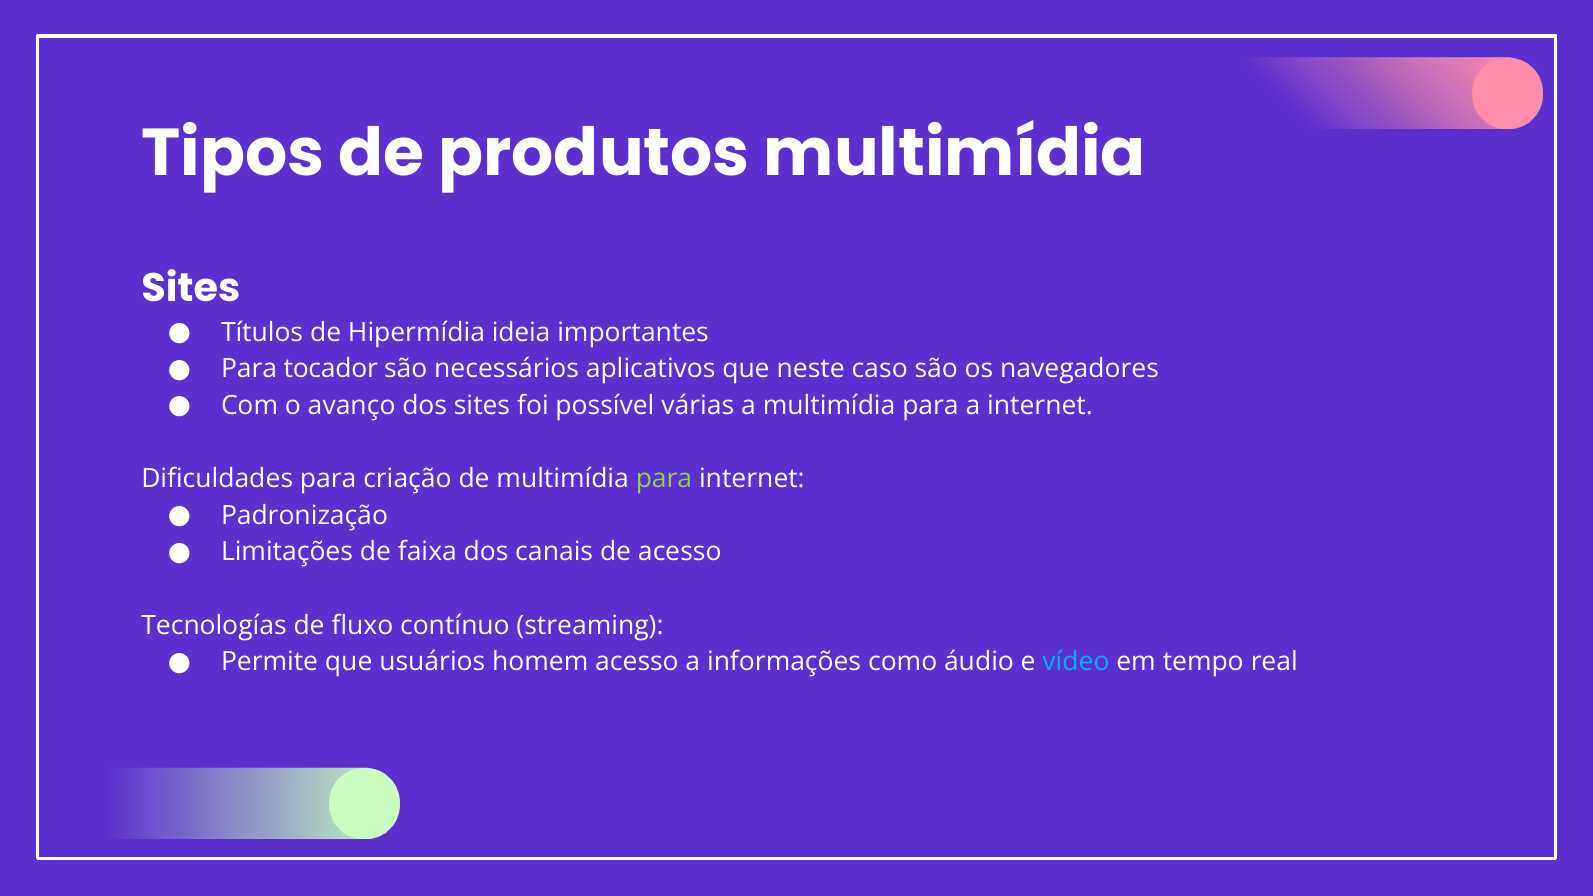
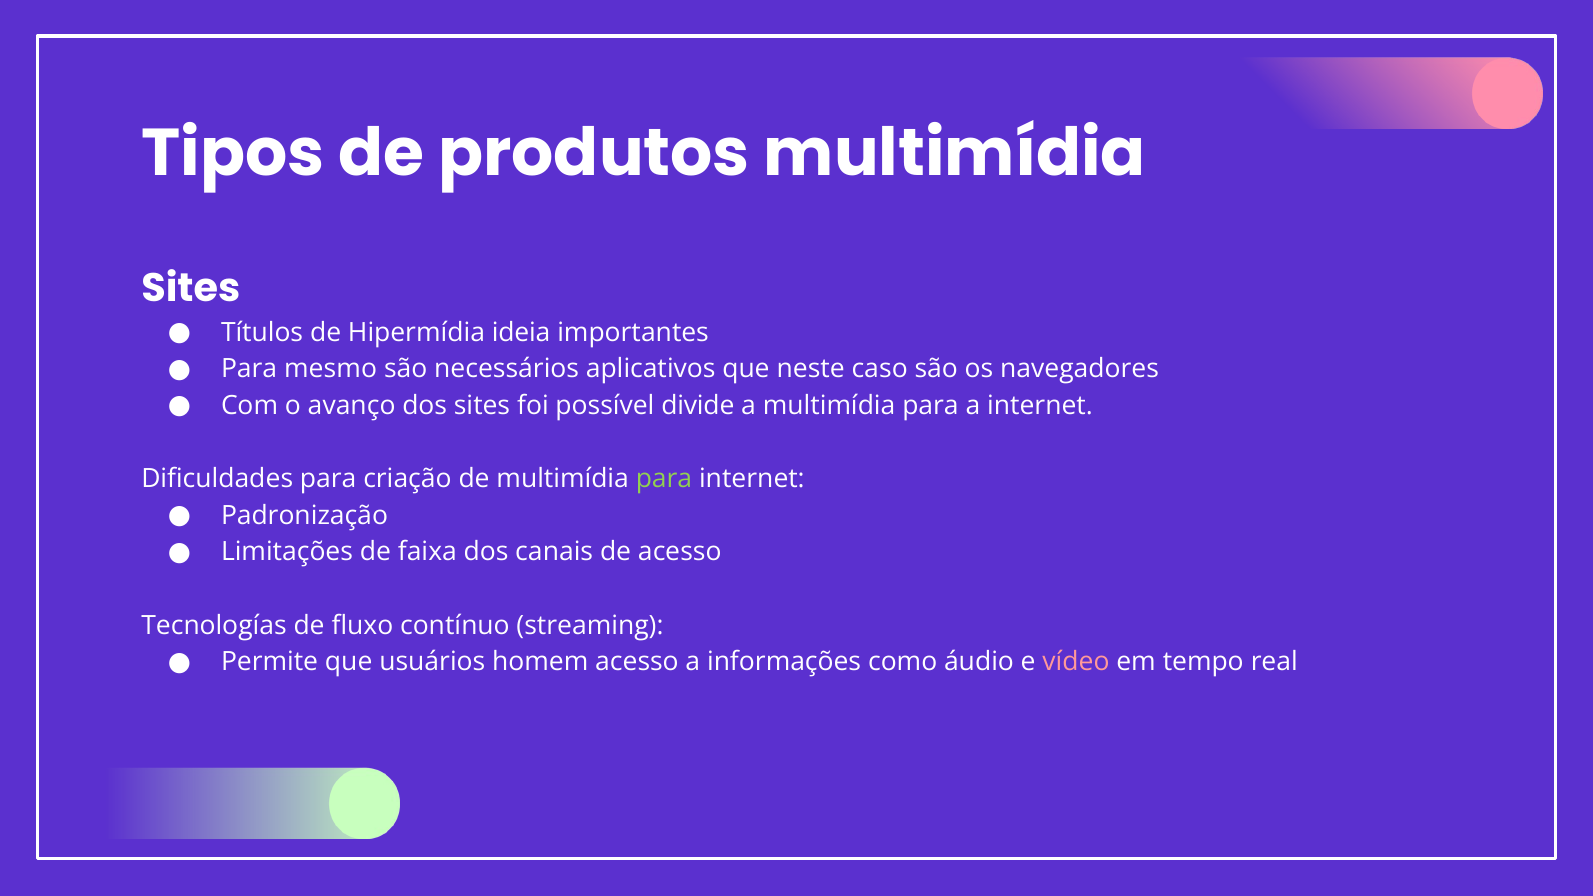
tocador: tocador -> mesmo
várias: várias -> divide
vídeo colour: light blue -> pink
